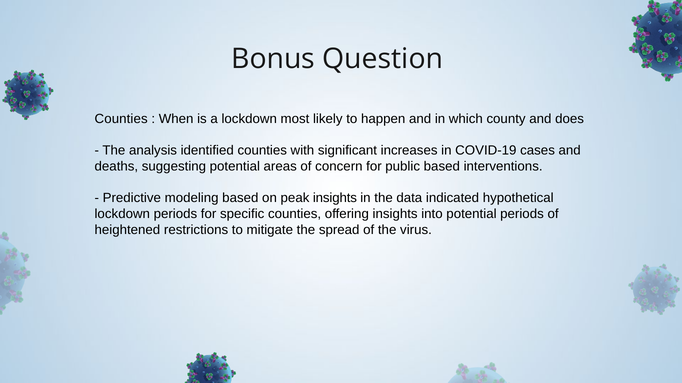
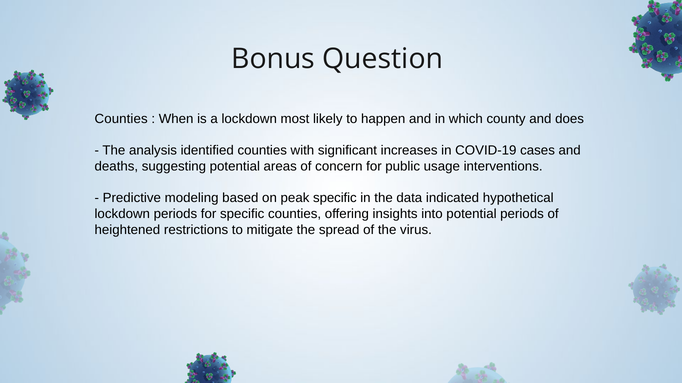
public based: based -> usage
peak insights: insights -> specific
